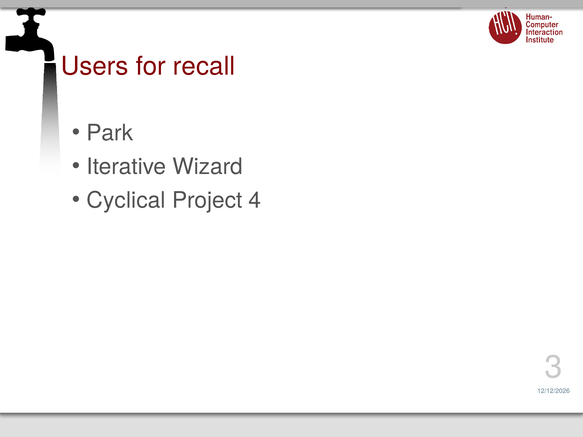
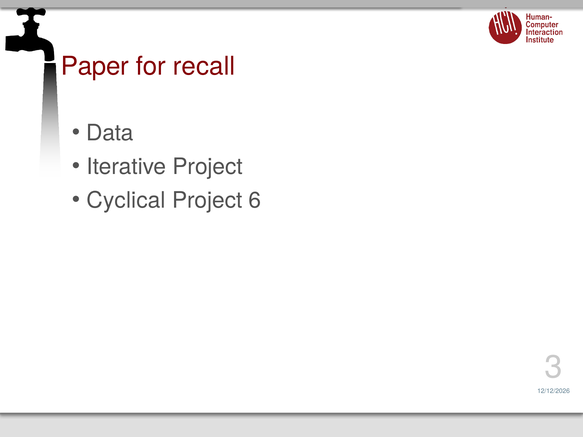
Users: Users -> Paper
Park: Park -> Data
Iterative Wizard: Wizard -> Project
4: 4 -> 6
